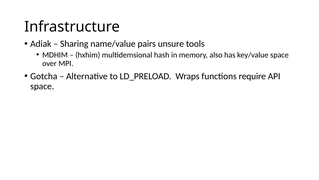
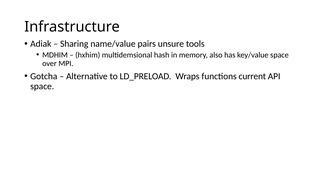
require: require -> current
